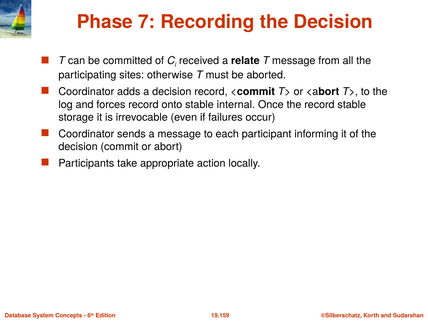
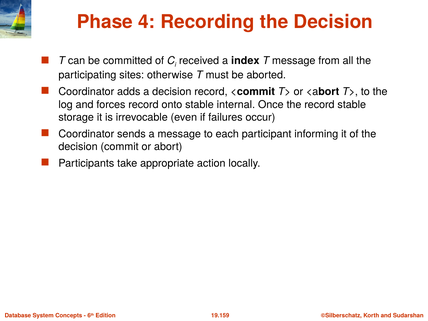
7: 7 -> 4
relate: relate -> index
